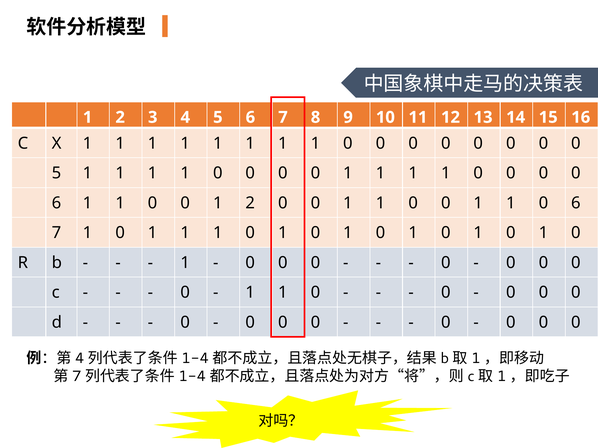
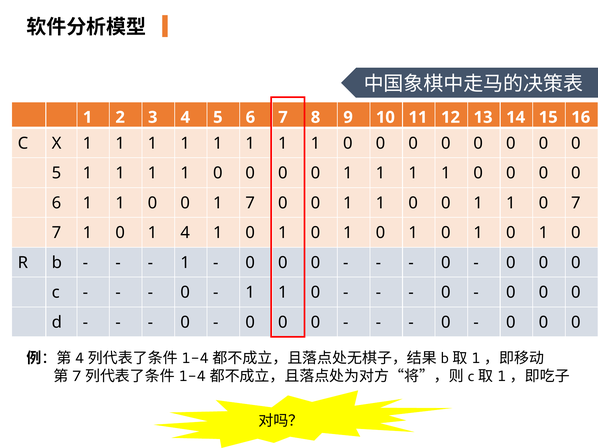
0 1 2: 2 -> 7
1 0 6: 6 -> 7
1 0 1 1: 1 -> 4
